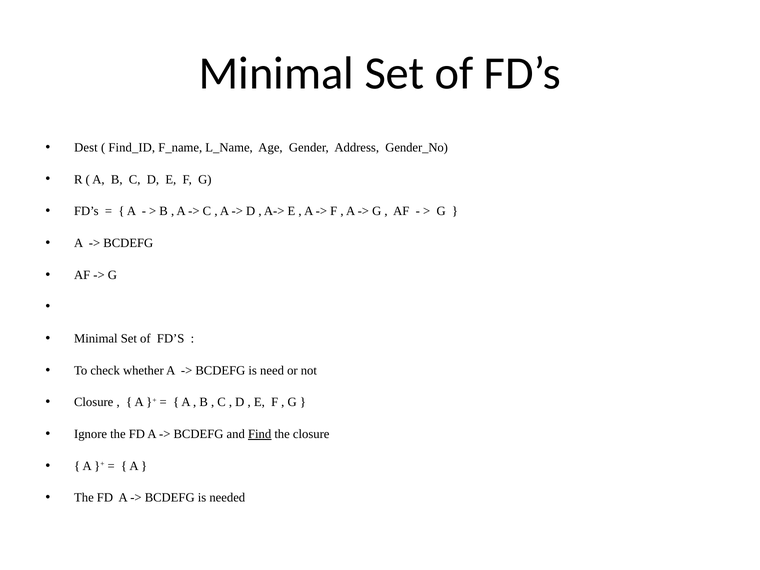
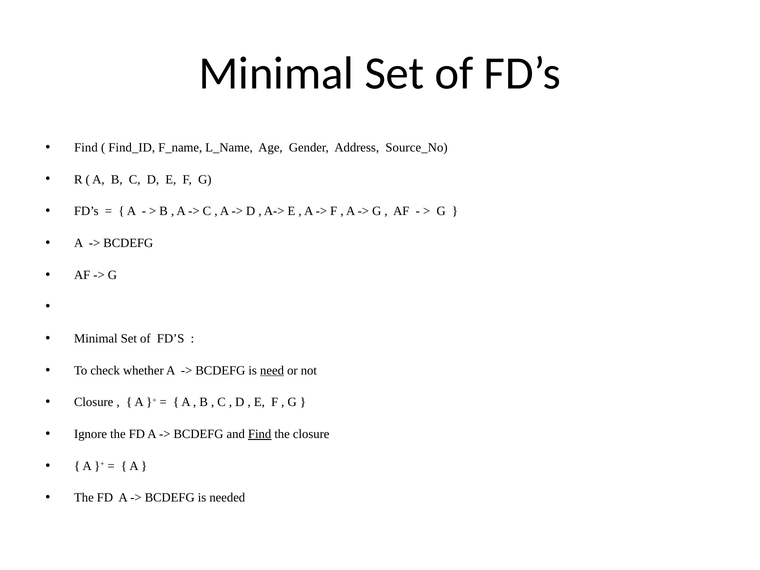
Dest at (86, 148): Dest -> Find
Gender_No: Gender_No -> Source_No
need underline: none -> present
